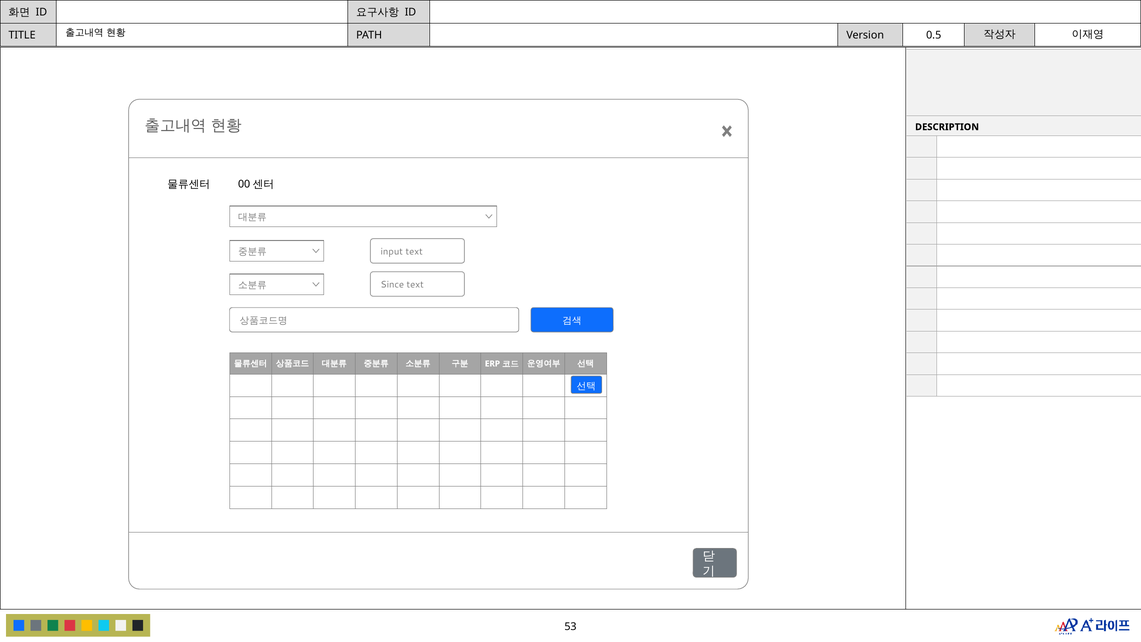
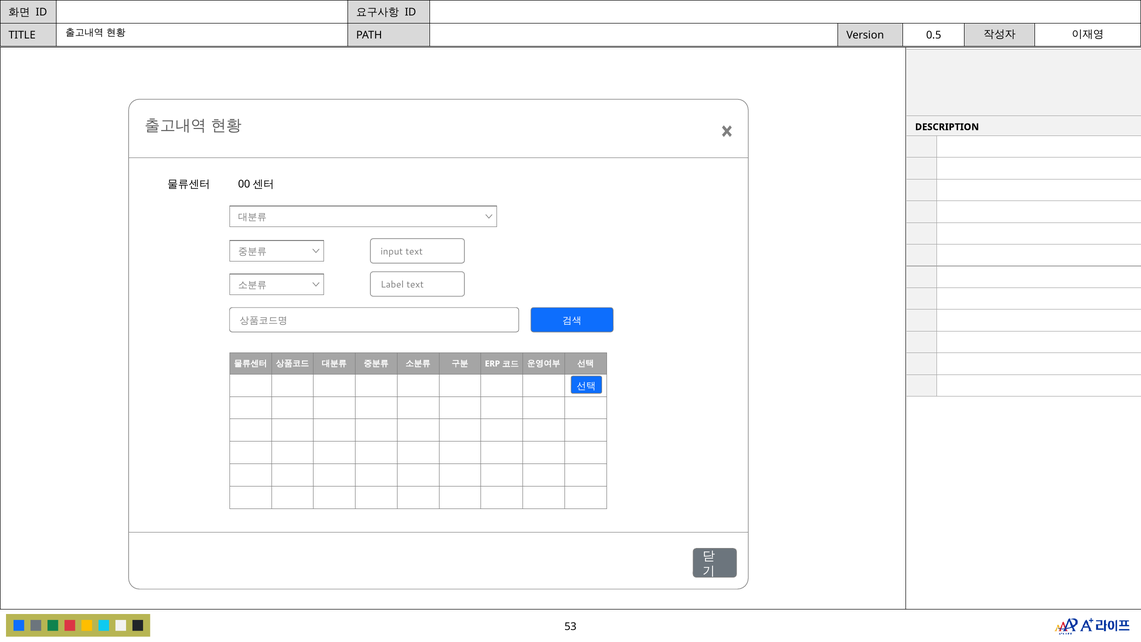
Since: Since -> Label
